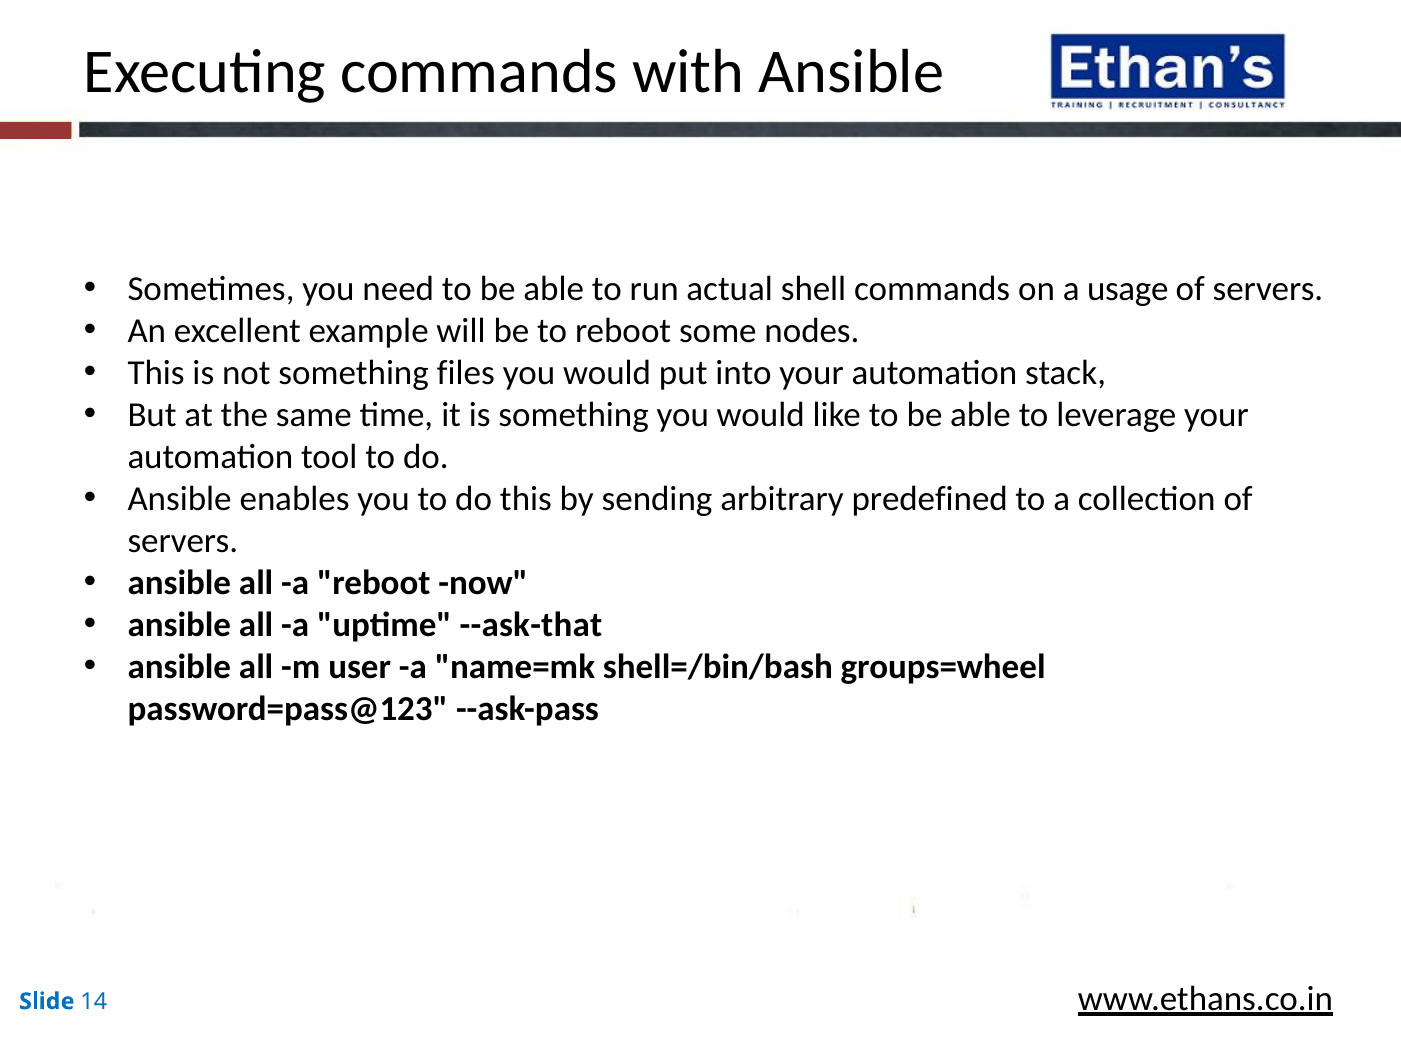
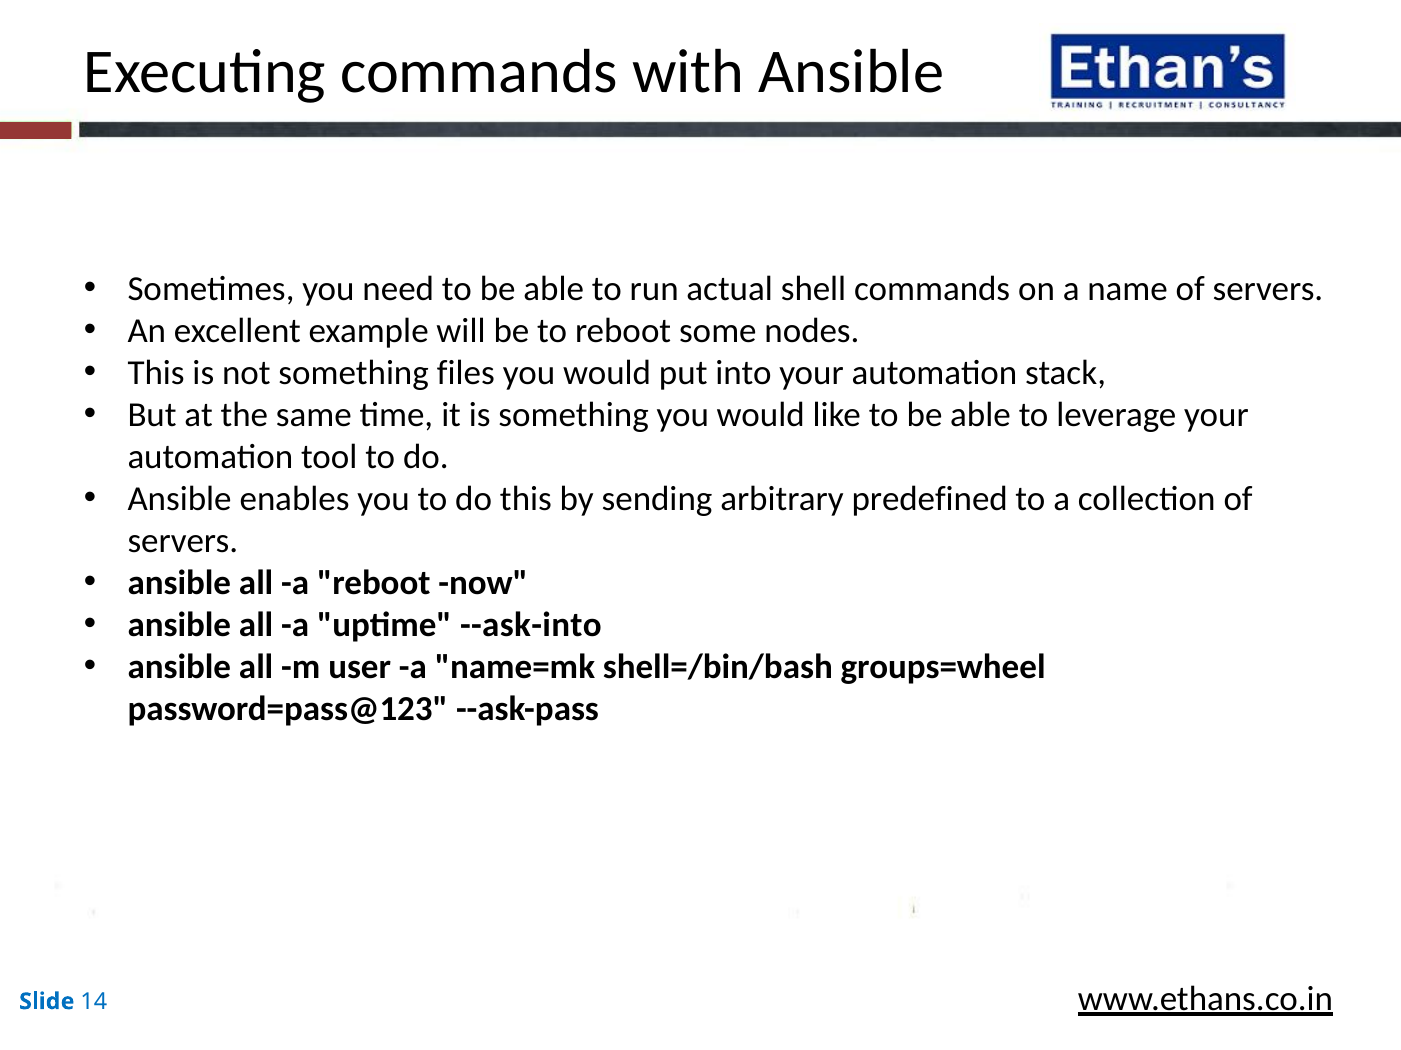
usage: usage -> name
--ask-that: --ask-that -> --ask-into
